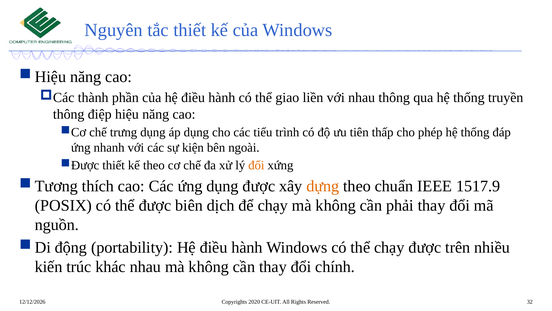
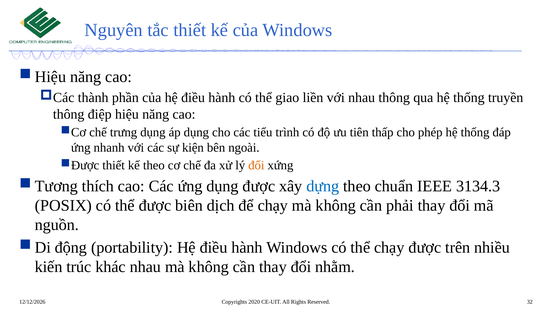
dựng colour: orange -> blue
1517.9: 1517.9 -> 3134.3
chính: chính -> nhằm
